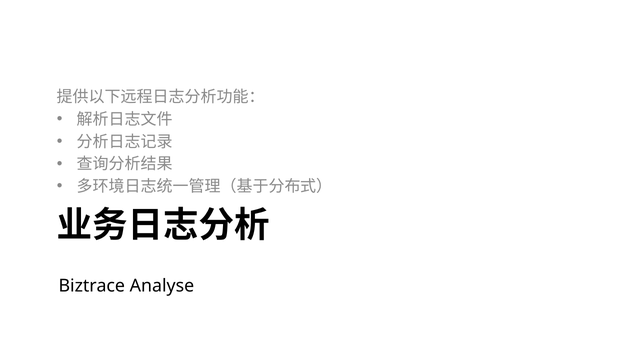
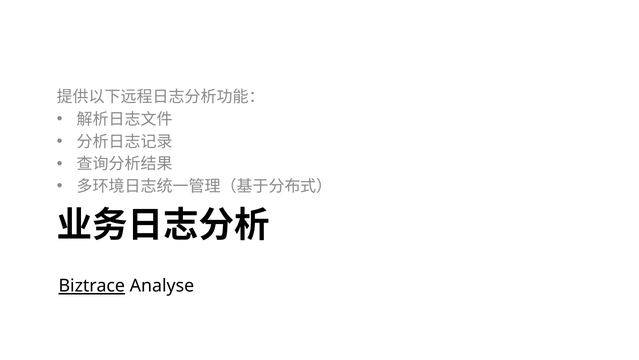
Biztrace underline: none -> present
